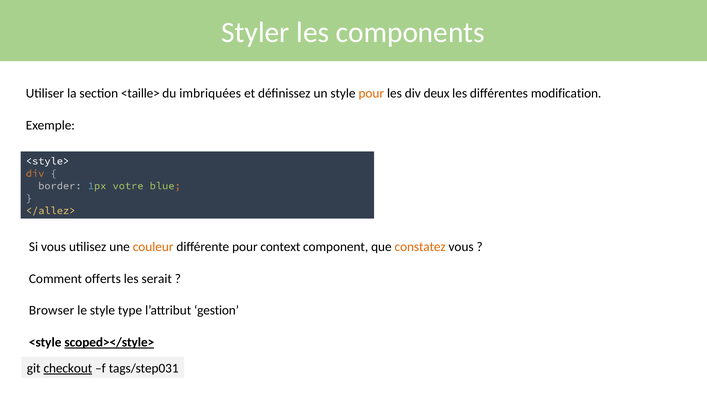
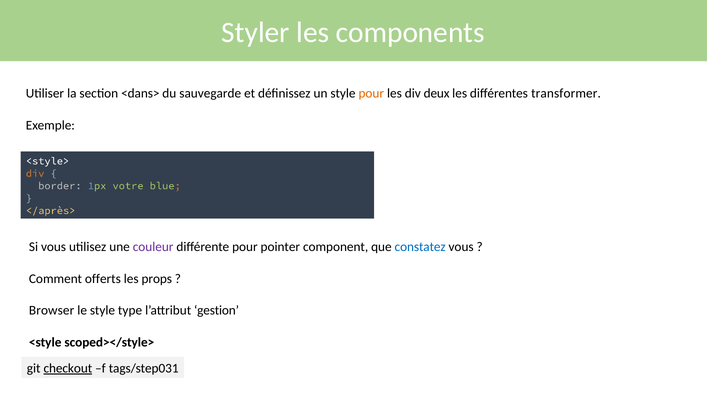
<taille>: <taille> -> <dans>
imbriquées: imbriquées -> sauvegarde
modification: modification -> transformer
</allez>: </allez> -> </après>
couleur colour: orange -> purple
context: context -> pointer
constatez colour: orange -> blue
serait: serait -> props
scoped></style> underline: present -> none
